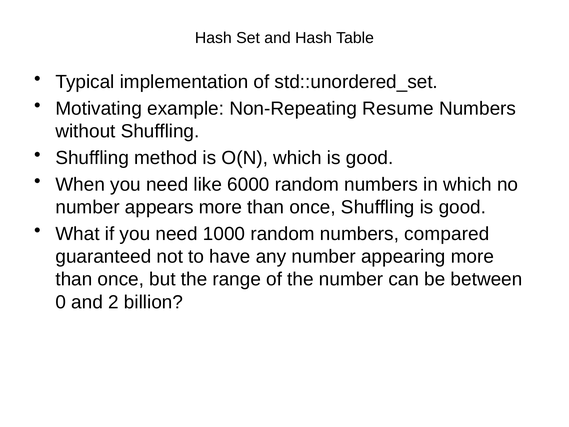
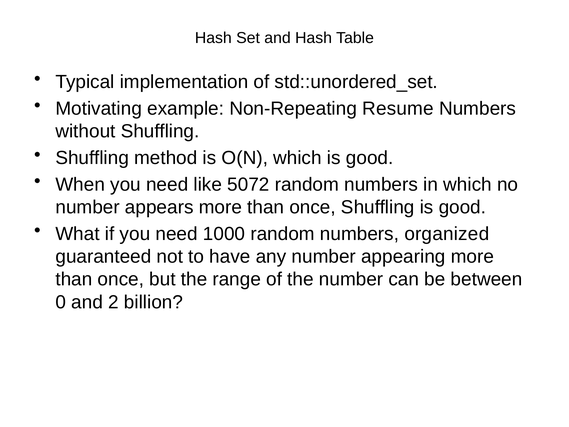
6000: 6000 -> 5072
compared: compared -> organized
